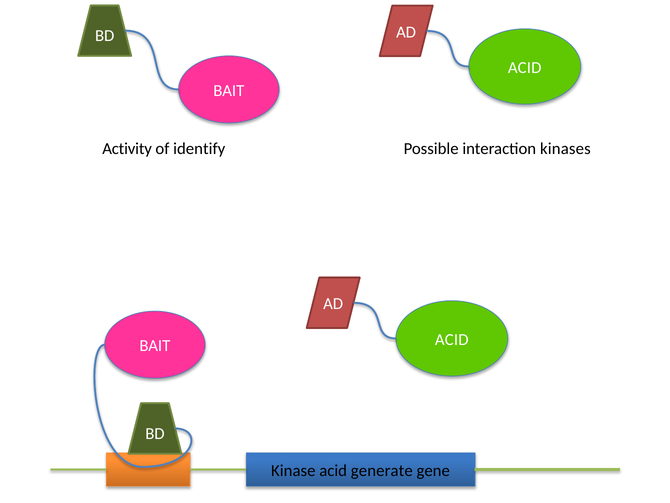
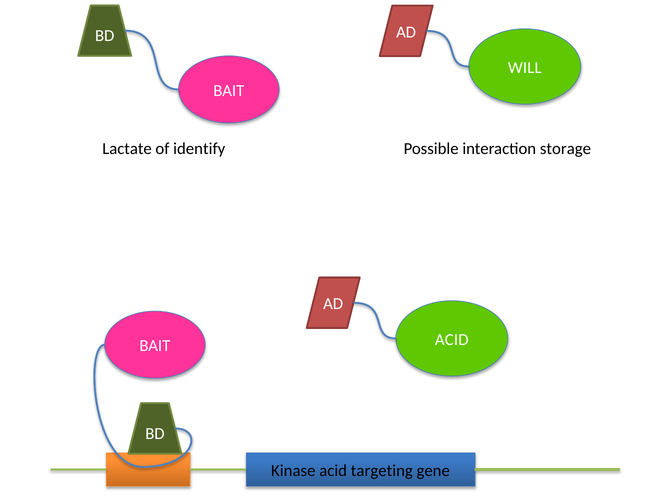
ACID at (525, 68): ACID -> WILL
Activity: Activity -> Lactate
kinases: kinases -> storage
generate: generate -> targeting
